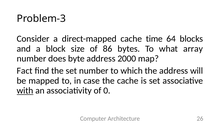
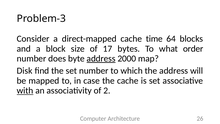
86: 86 -> 17
array: array -> order
address at (101, 58) underline: none -> present
Fact: Fact -> Disk
0: 0 -> 2
